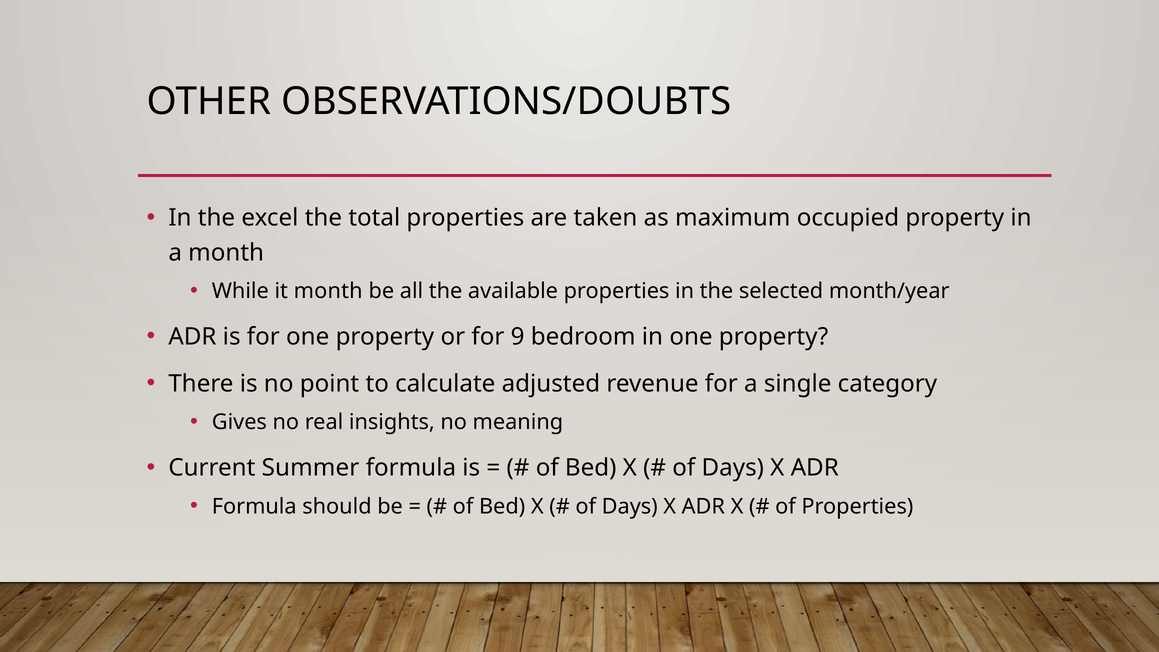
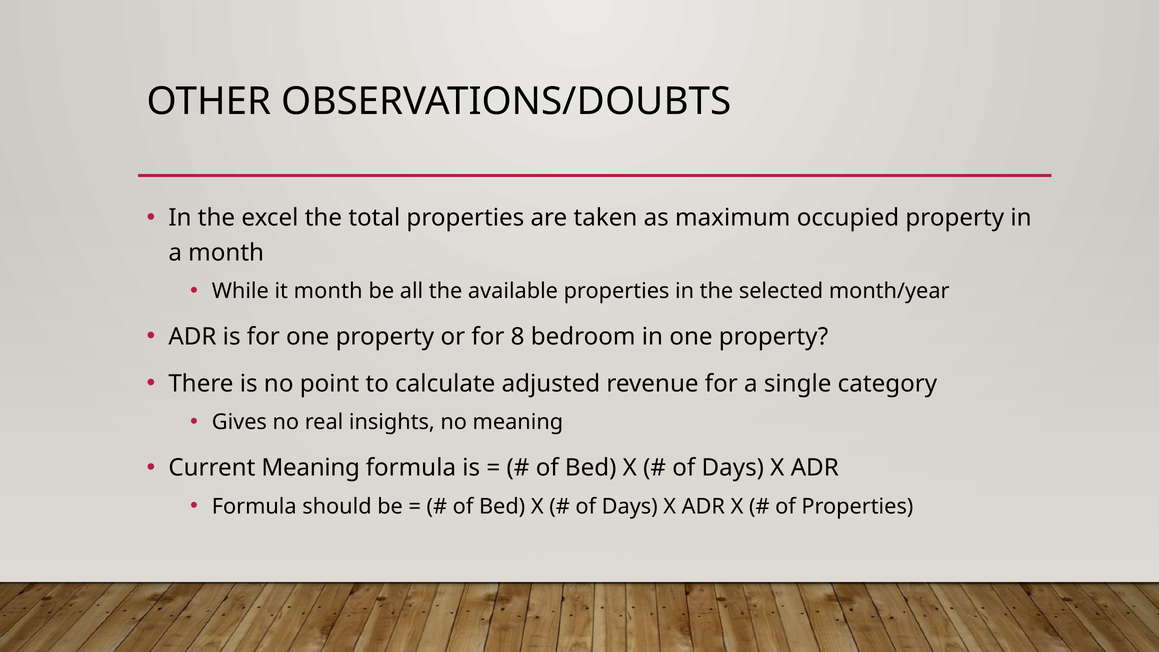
9: 9 -> 8
Current Summer: Summer -> Meaning
